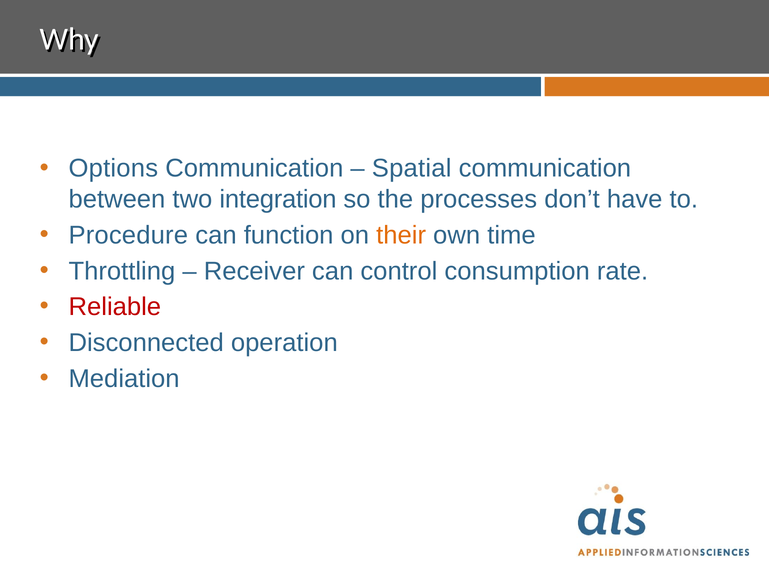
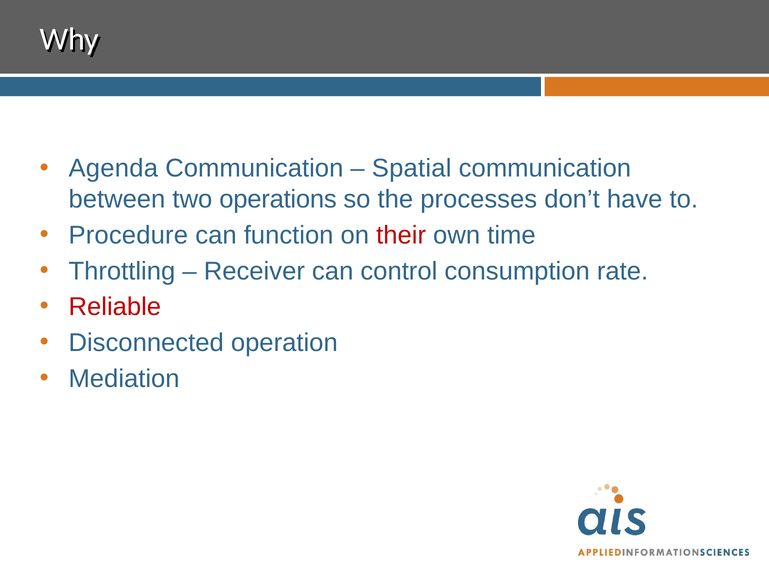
Options: Options -> Agenda
integration: integration -> operations
their colour: orange -> red
